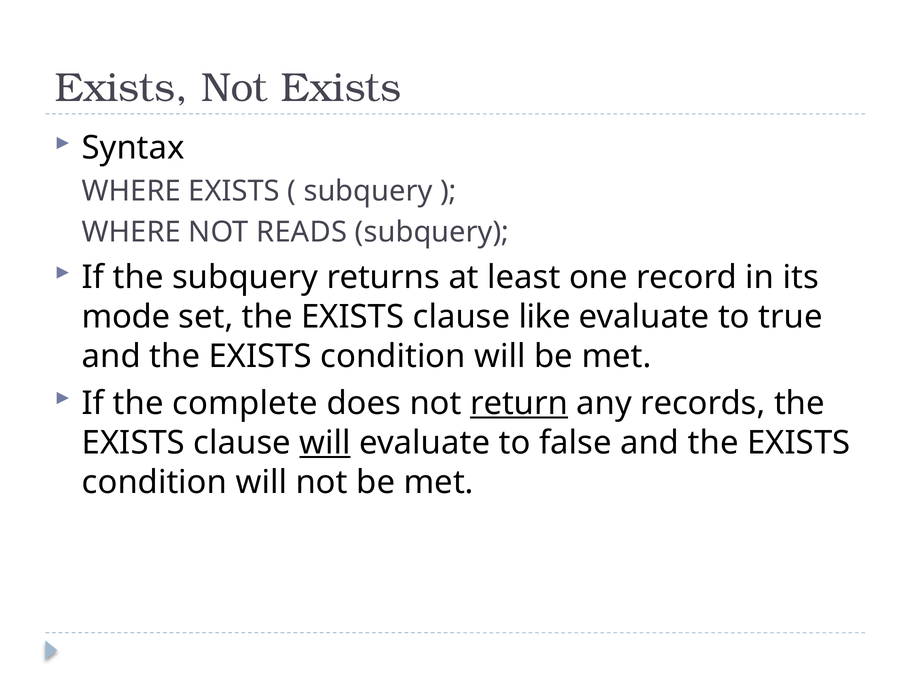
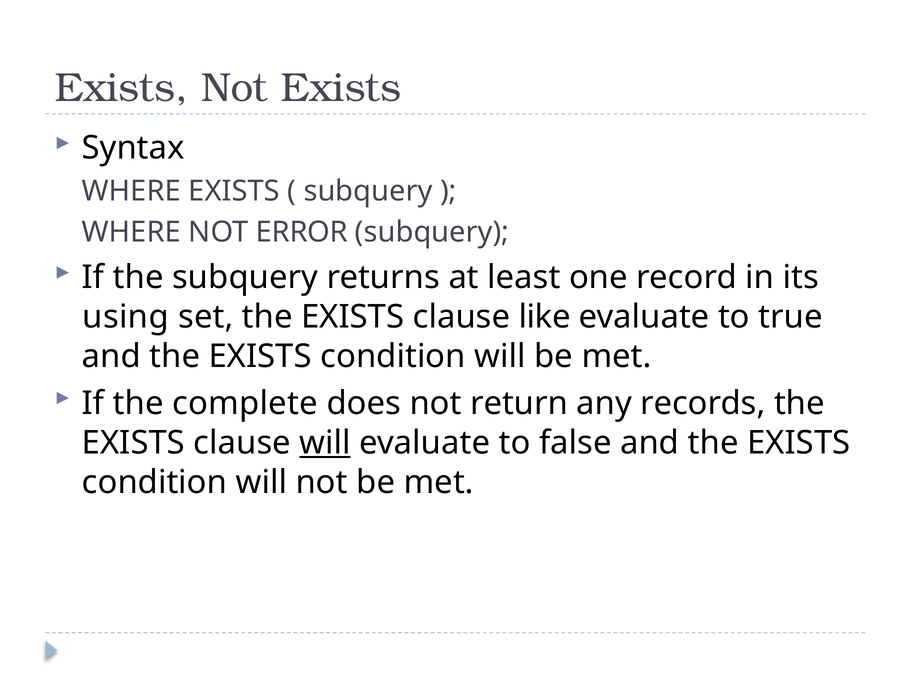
READS: READS -> ERROR
mode: mode -> using
return underline: present -> none
